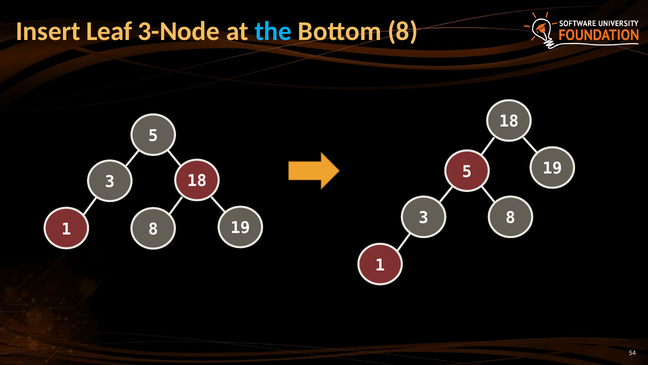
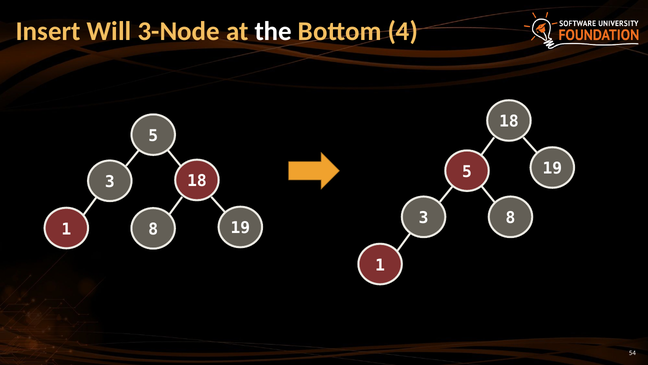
Leaf: Leaf -> Will
the colour: light blue -> white
Bottom 8: 8 -> 4
